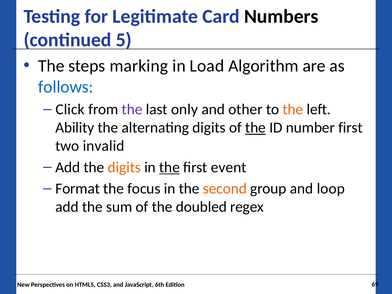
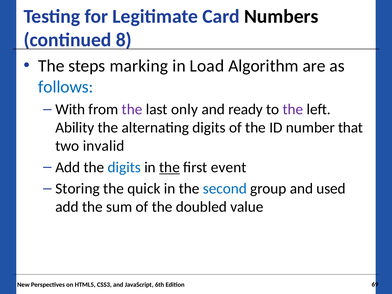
5: 5 -> 8
Click: Click -> With
other: other -> ready
the at (293, 109) colour: orange -> purple
the at (256, 128) underline: present -> none
number first: first -> that
digits at (124, 167) colour: orange -> blue
Format: Format -> Storing
focus: focus -> quick
second colour: orange -> blue
loop: loop -> used
regex: regex -> value
